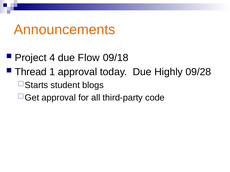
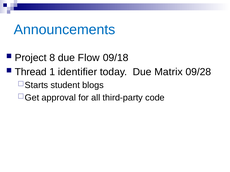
Announcements colour: orange -> blue
4: 4 -> 8
1 approval: approval -> identifier
Highly: Highly -> Matrix
